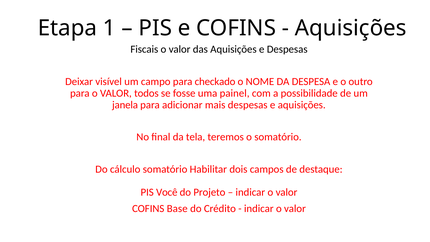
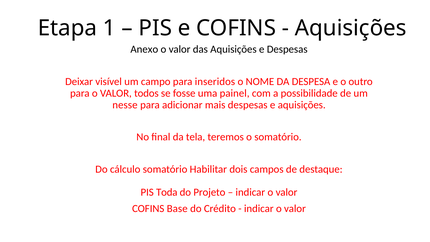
Fiscais: Fiscais -> Anexo
checkado: checkado -> inseridos
janela: janela -> nesse
Você: Você -> Toda
